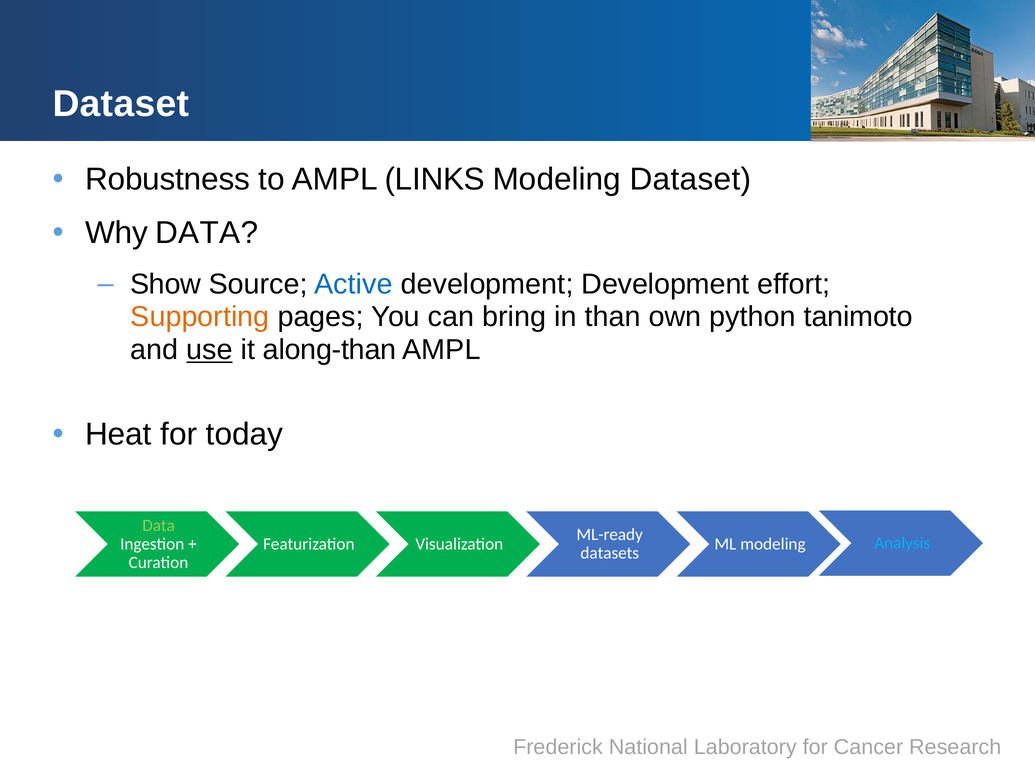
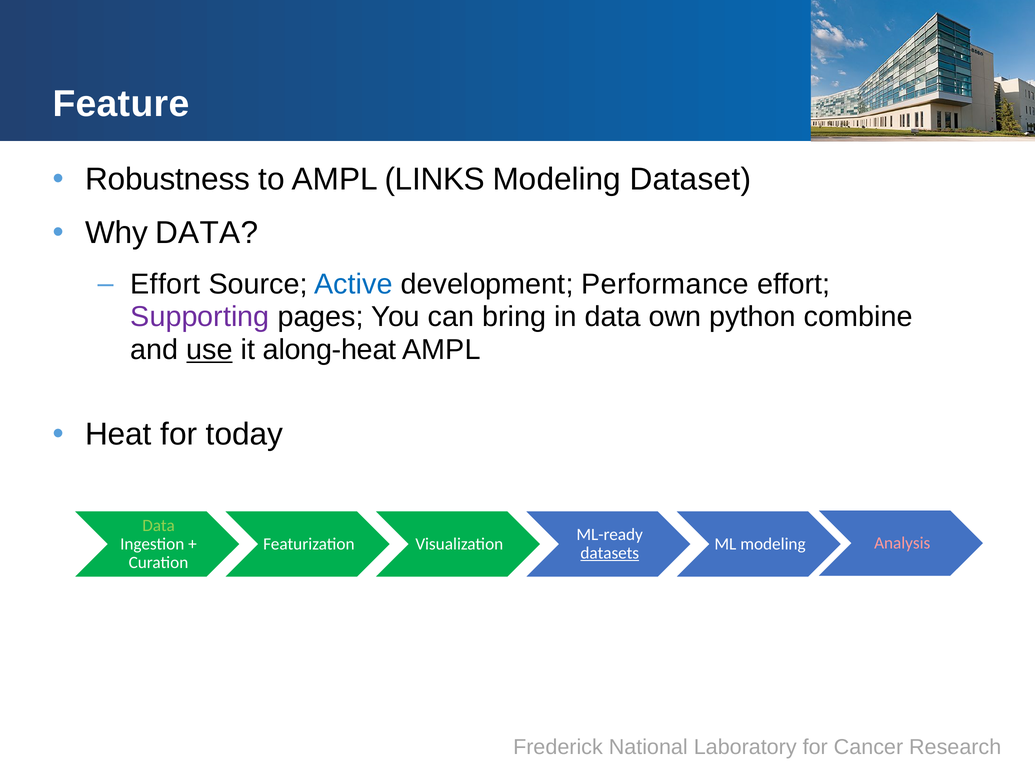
Dataset at (121, 104): Dataset -> Feature
Show at (166, 284): Show -> Effort
development Development: Development -> Performance
Supporting colour: orange -> purple
in than: than -> data
tanimoto: tanimoto -> combine
along-than: along-than -> along-heat
Analysis colour: light blue -> pink
datasets underline: none -> present
